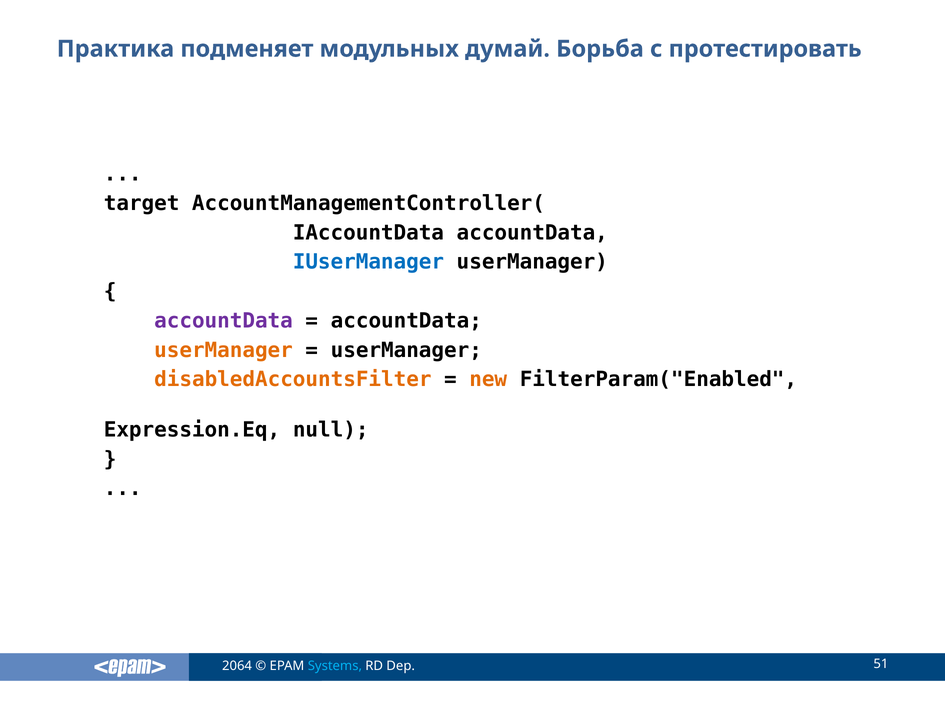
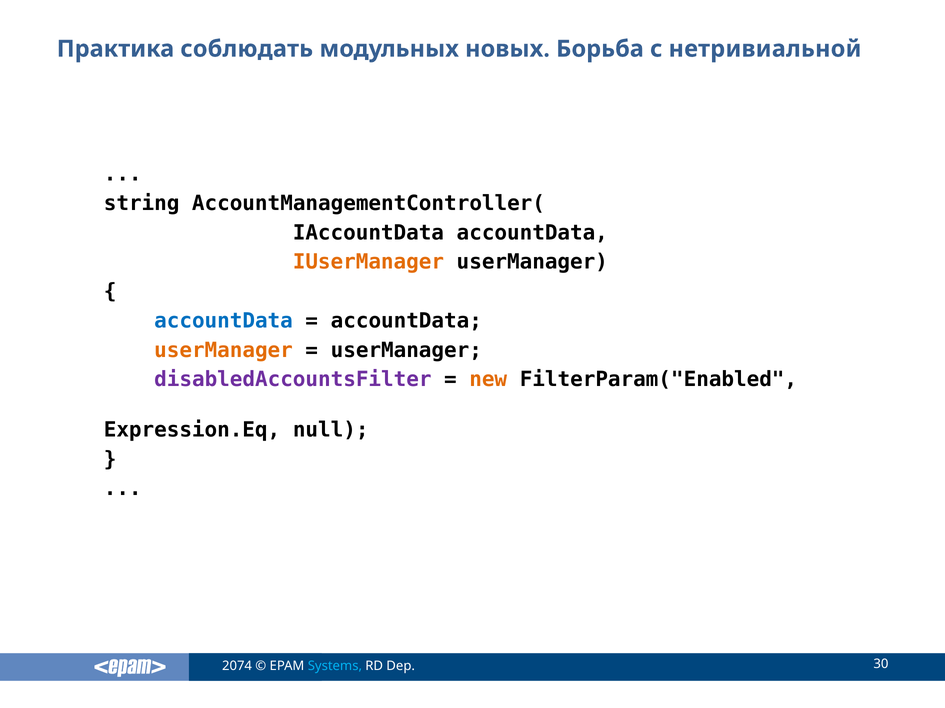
подменяет: подменяет -> соблюдать
думай: думай -> новых
протестировать: протестировать -> нетривиальной
target: target -> string
IUserManager colour: blue -> orange
accountData at (224, 321) colour: purple -> blue
disabledAccountsFilter colour: orange -> purple
2064: 2064 -> 2074
51: 51 -> 30
